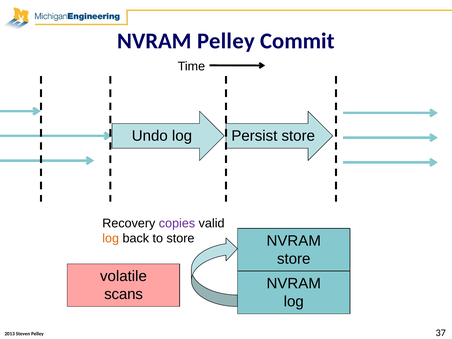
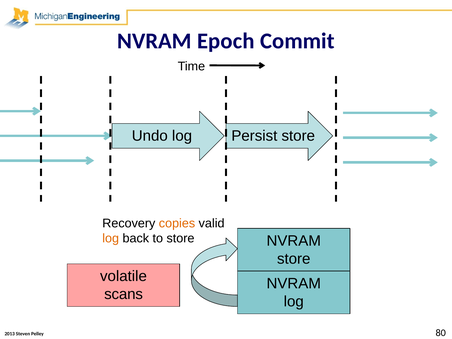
NVRAM Pelley: Pelley -> Epoch
copies colour: purple -> orange
37: 37 -> 80
